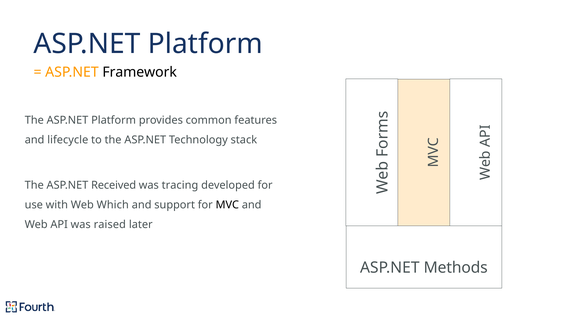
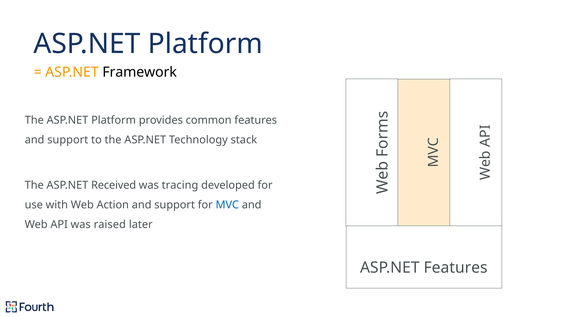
lifecycle at (68, 140): lifecycle -> support
Which: Which -> Action
MVC colour: black -> blue
ASP.NET Methods: Methods -> Features
